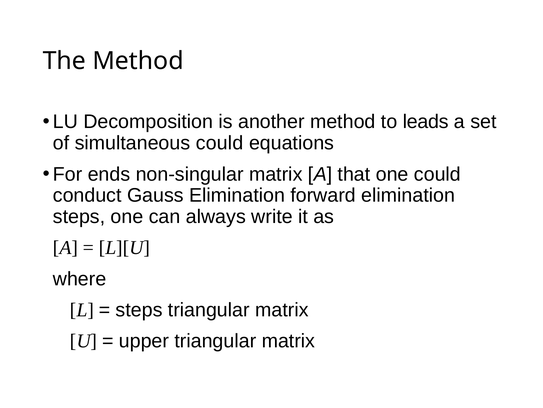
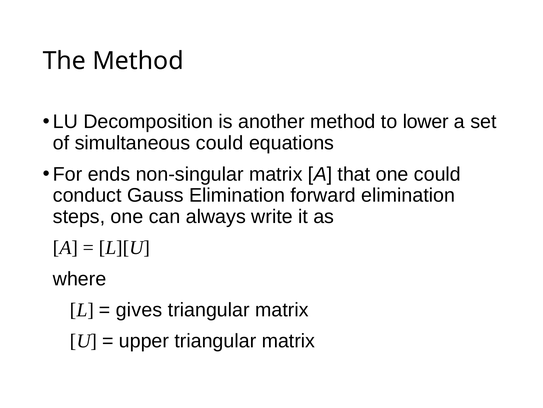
leads: leads -> lower
steps at (139, 309): steps -> gives
